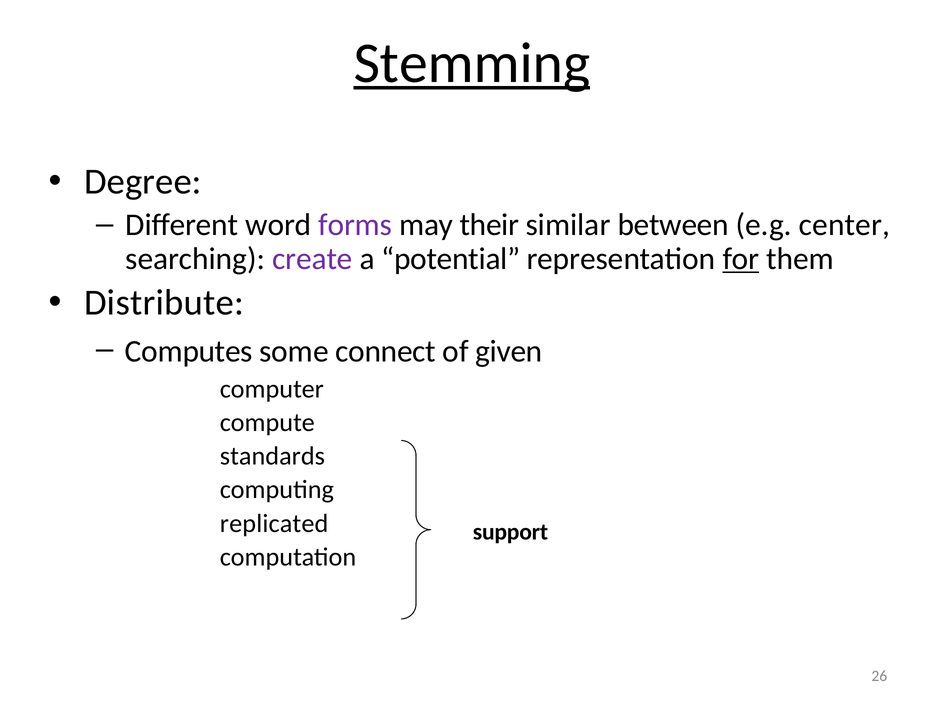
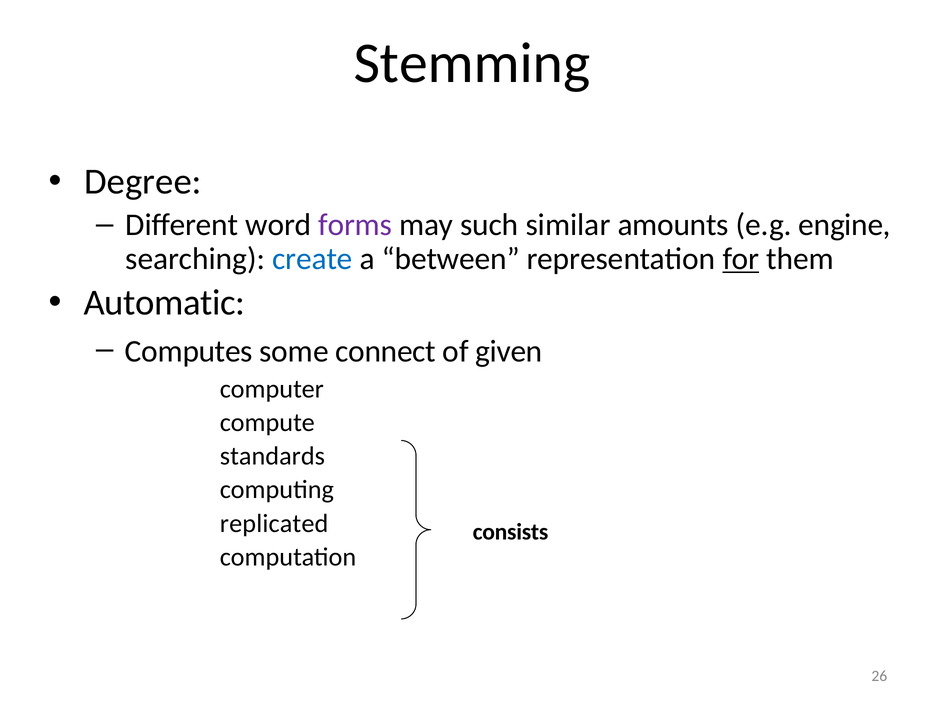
Stemming underline: present -> none
their: their -> such
between: between -> amounts
center: center -> engine
create colour: purple -> blue
potential: potential -> between
Distribute: Distribute -> Automatic
support: support -> consists
